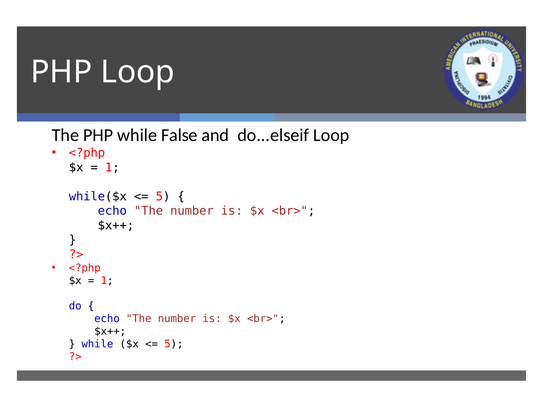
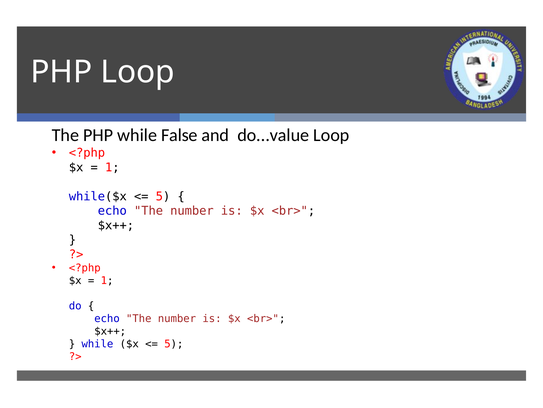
do...elseif: do...elseif -> do...value
